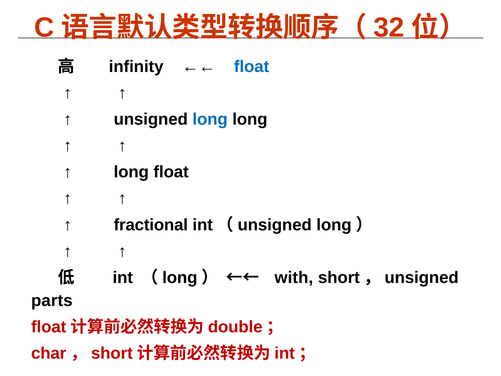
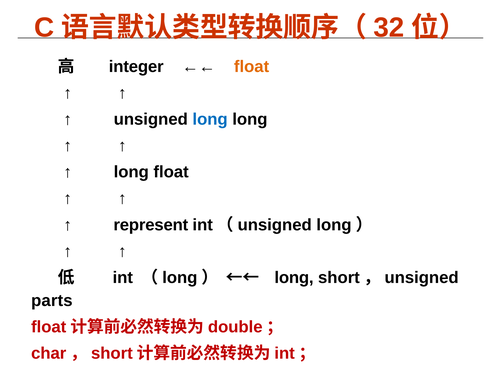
infinity: infinity -> integer
float at (252, 66) colour: blue -> orange
fractional: fractional -> represent
with at (294, 277): with -> long
